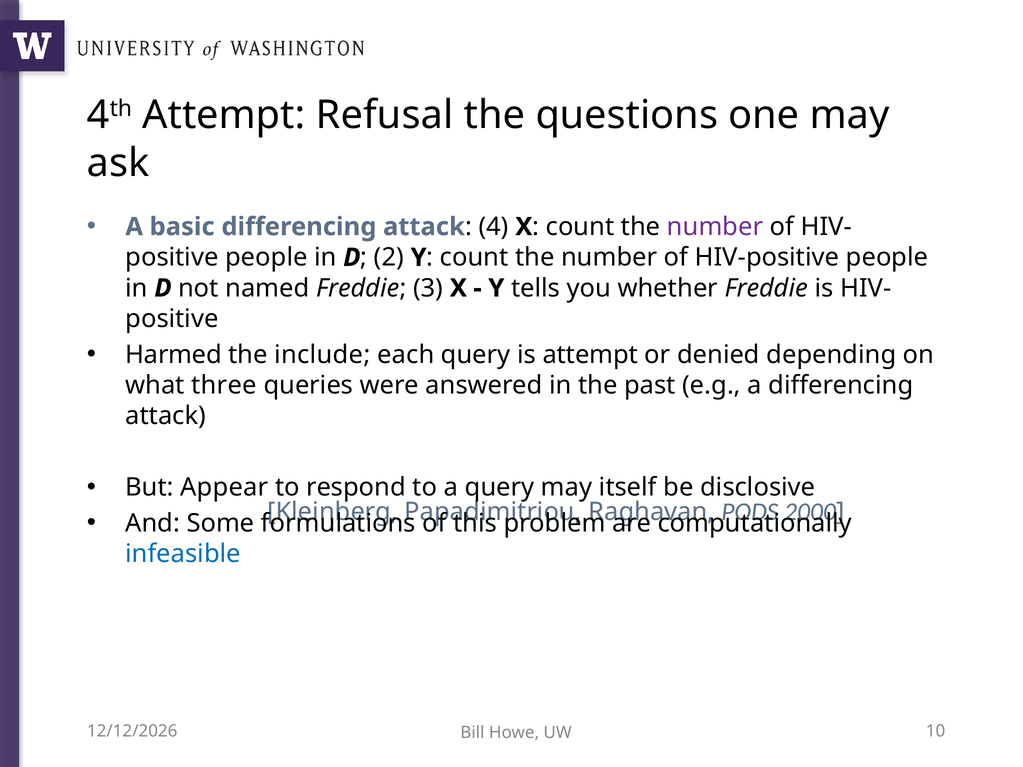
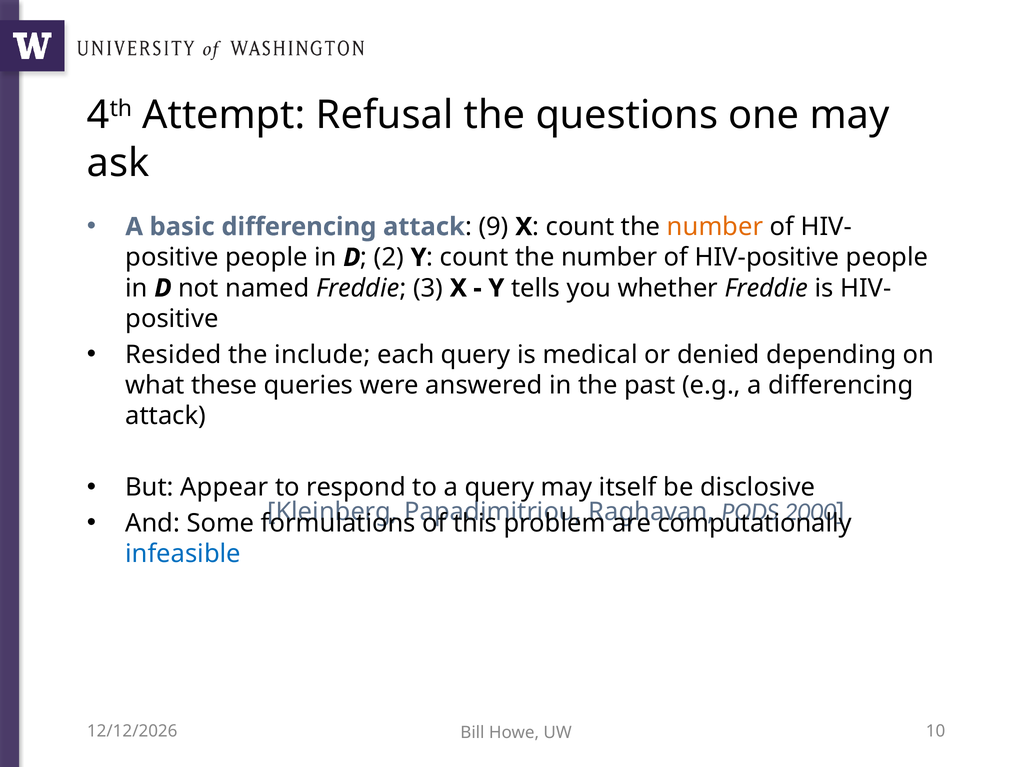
4: 4 -> 9
number at (715, 227) colour: purple -> orange
Harmed: Harmed -> Resided
is attempt: attempt -> medical
three: three -> these
